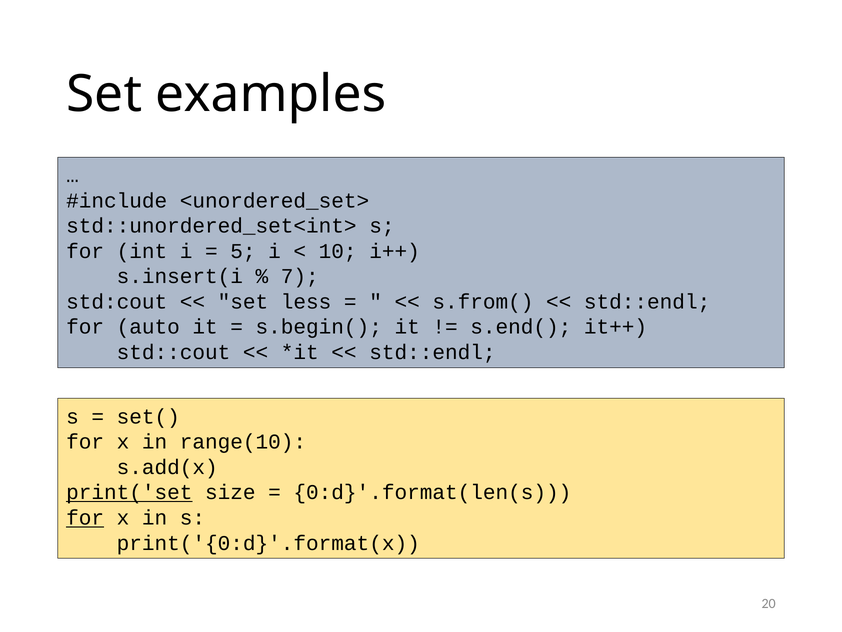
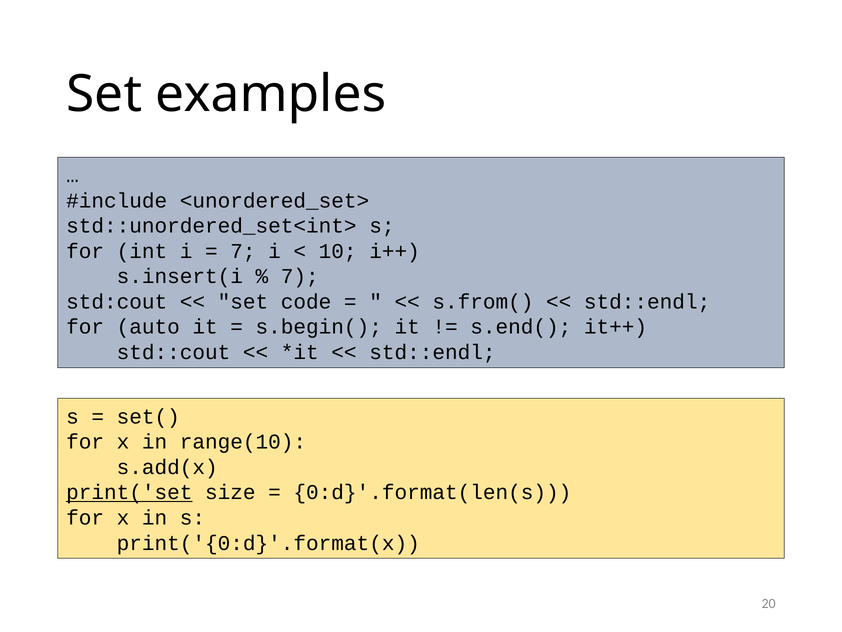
5 at (243, 251): 5 -> 7
less: less -> code
for at (85, 517) underline: present -> none
